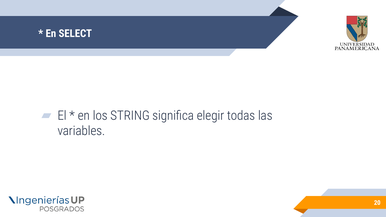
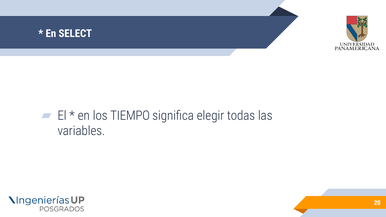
STRING: STRING -> TIEMPO
